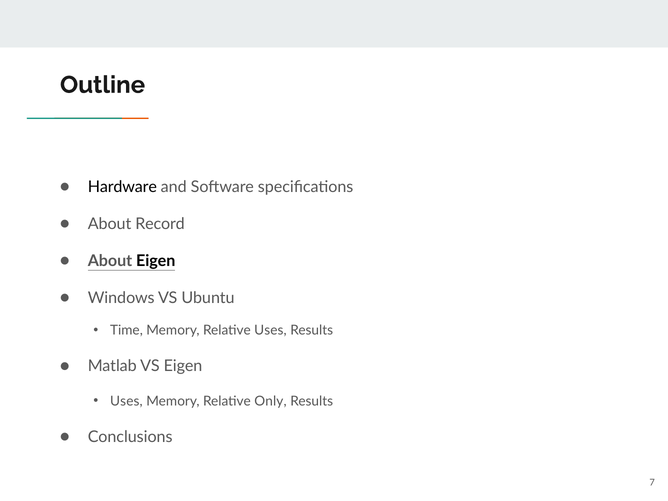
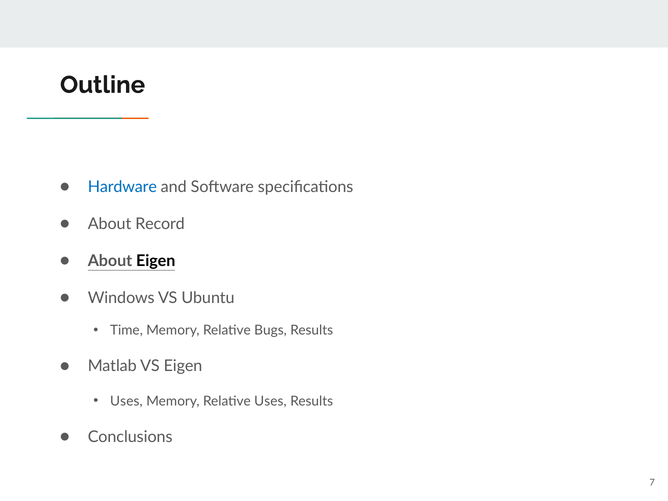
Hardware colour: black -> blue
Relative Uses: Uses -> Bugs
Relative Only: Only -> Uses
